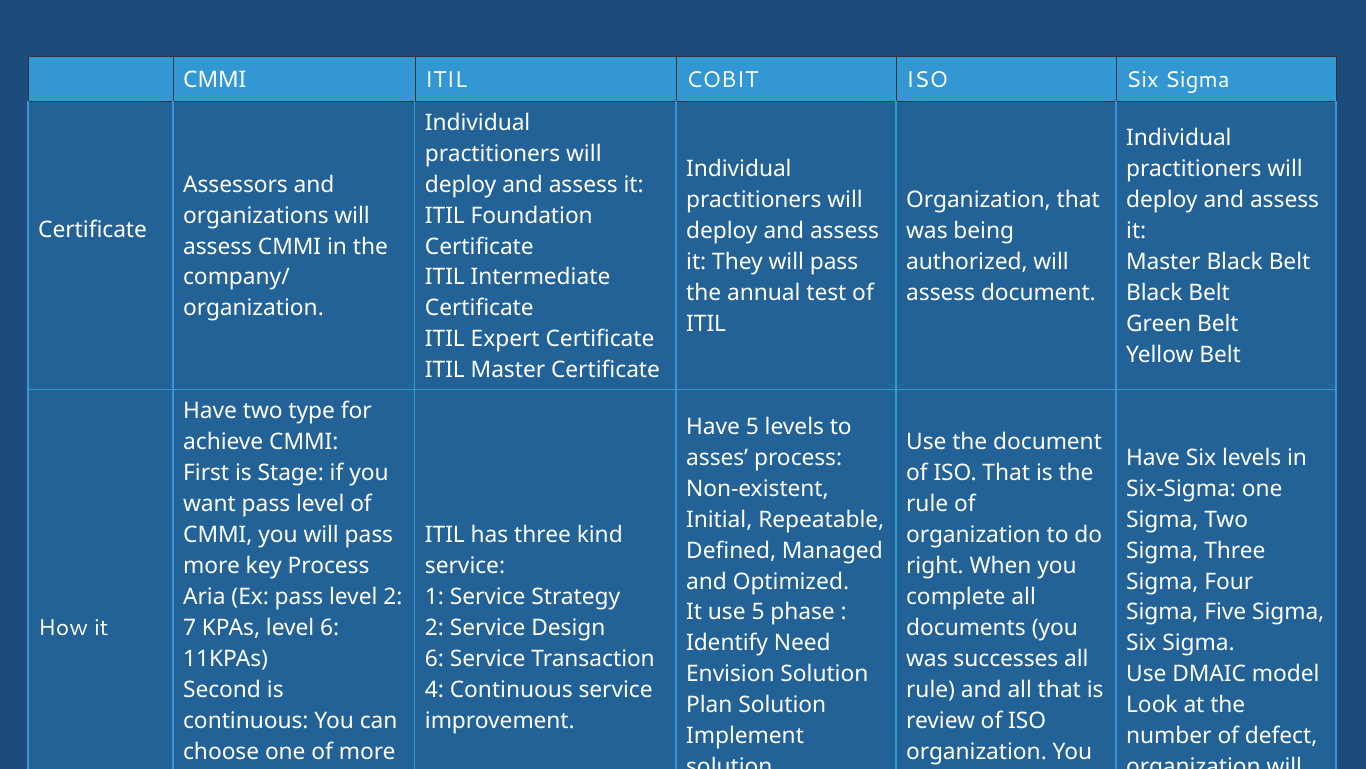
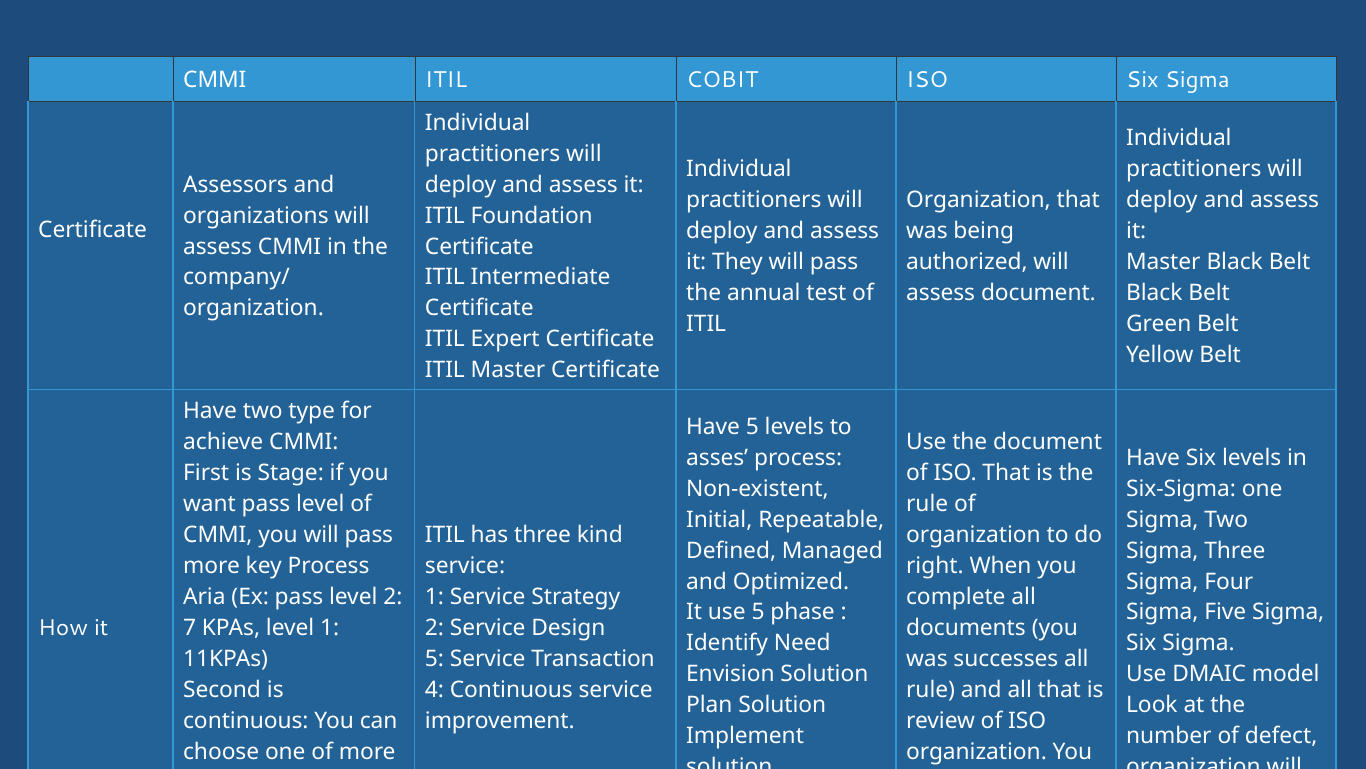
level 6: 6 -> 1
6 at (435, 658): 6 -> 5
